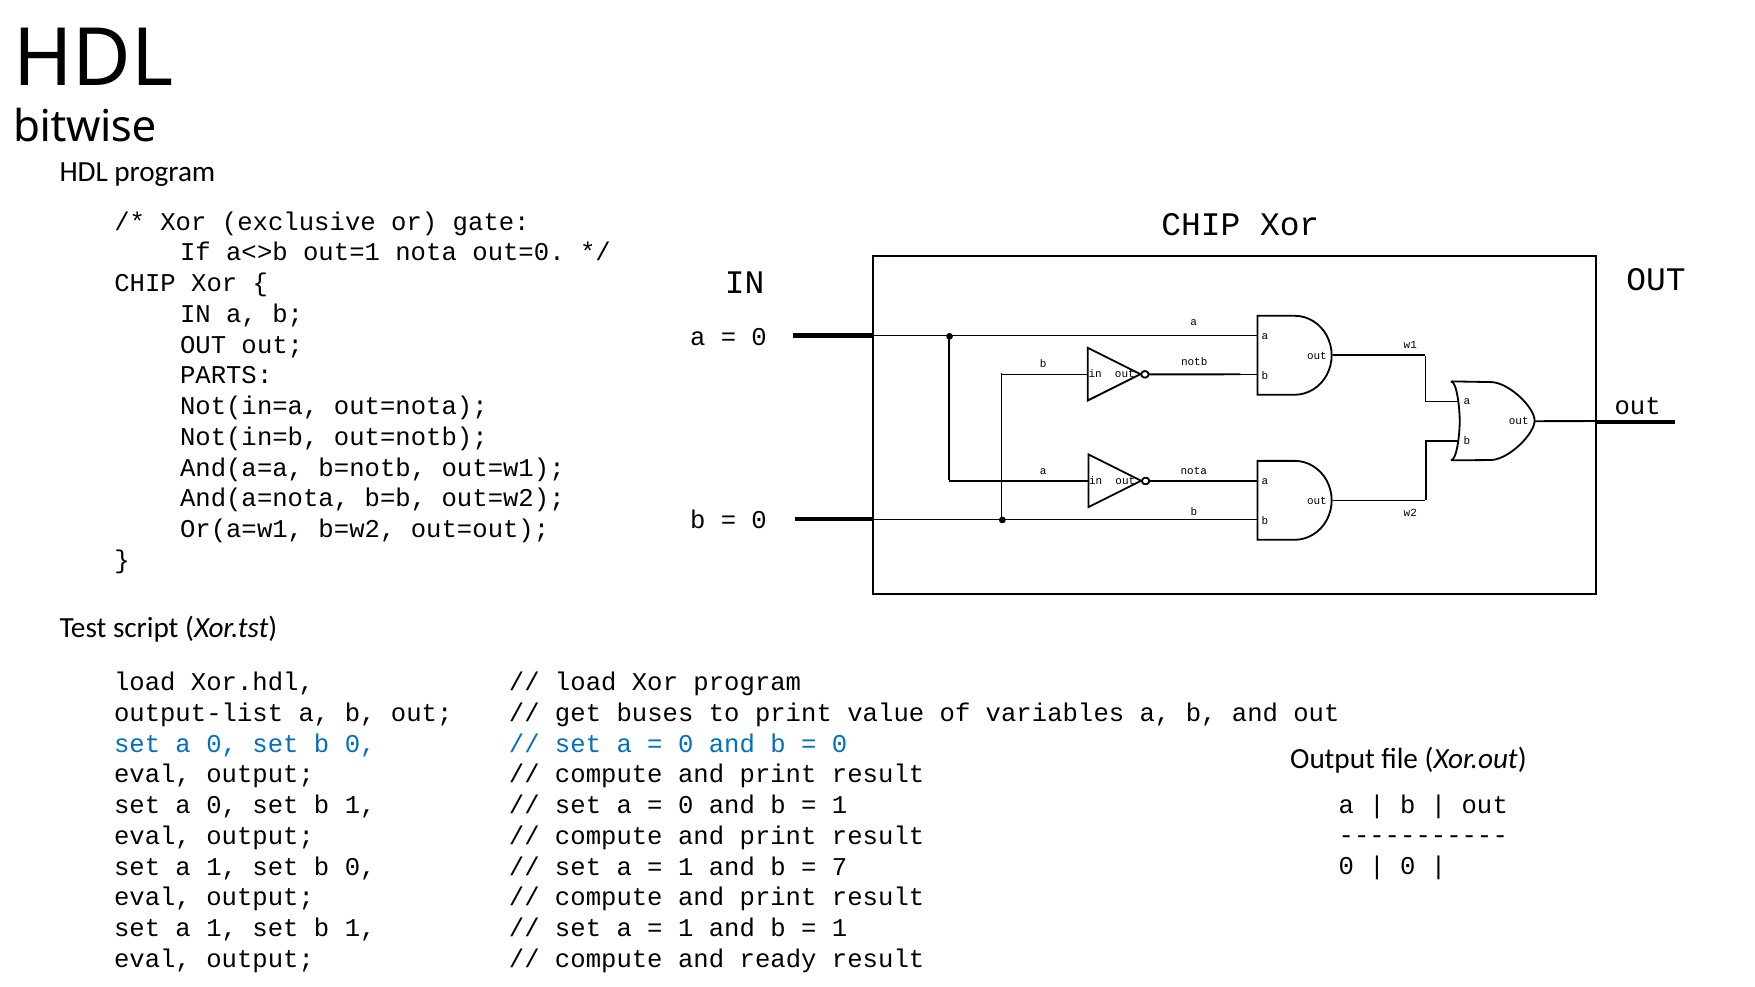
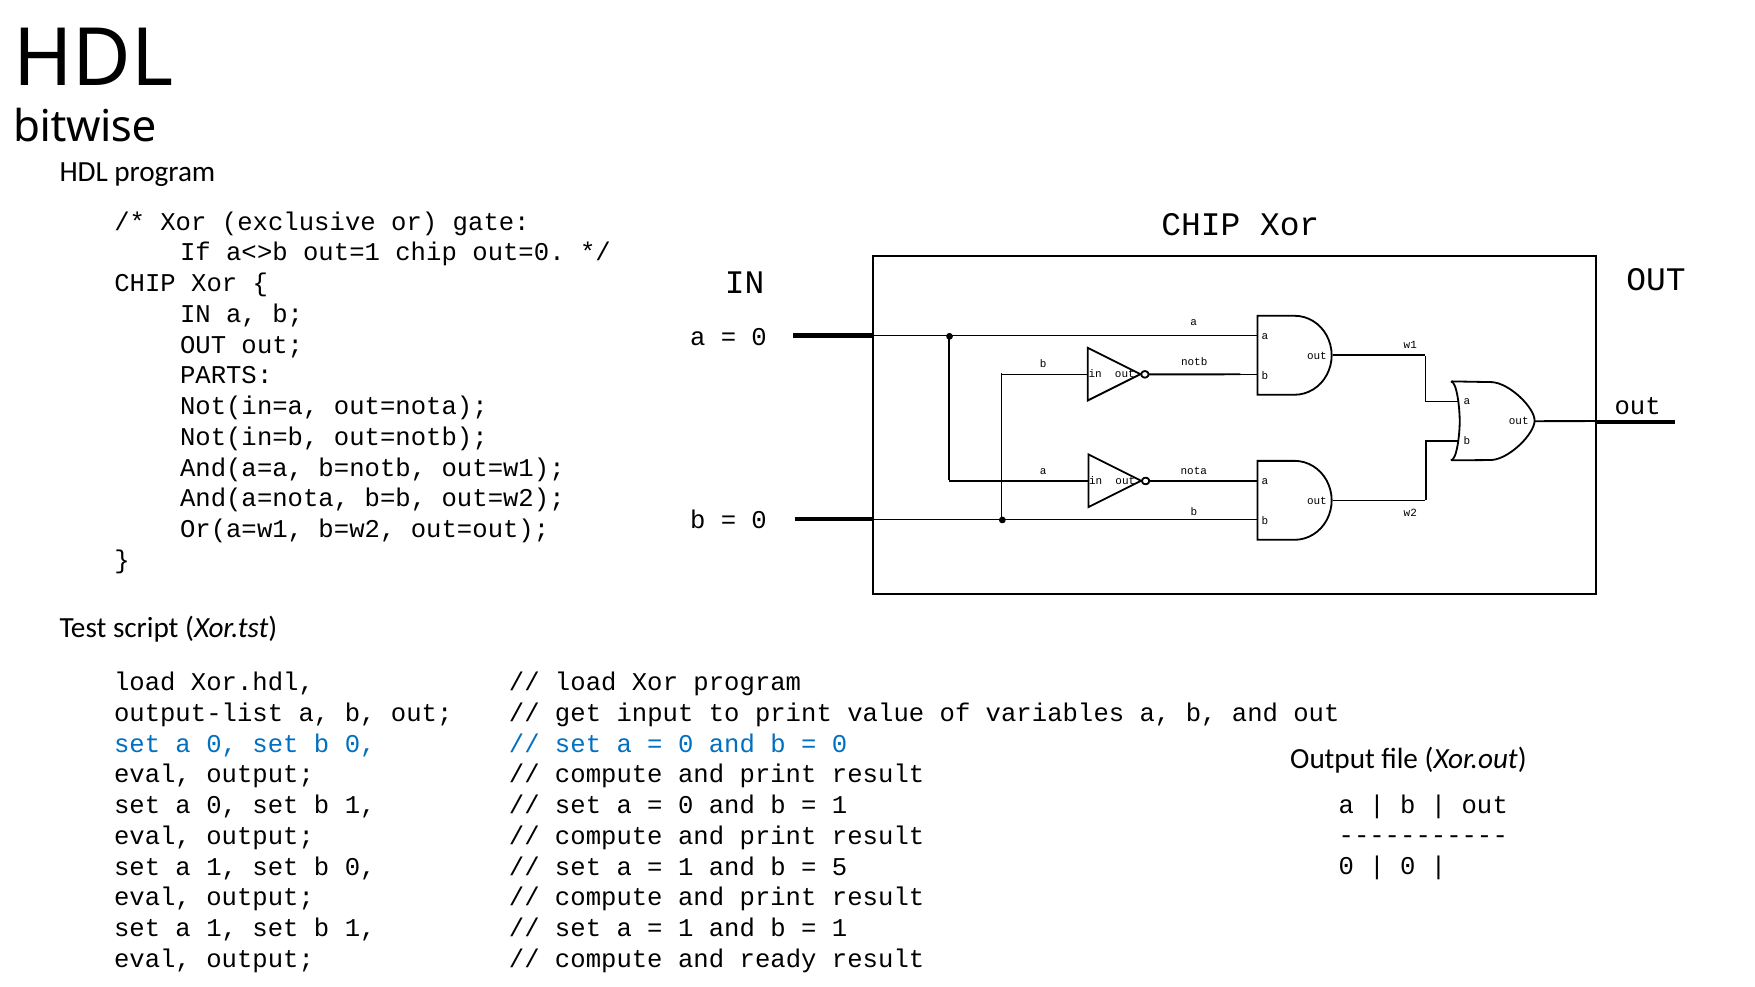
out=1 nota: nota -> chip
buses: buses -> input
7: 7 -> 5
